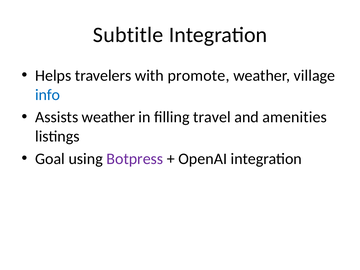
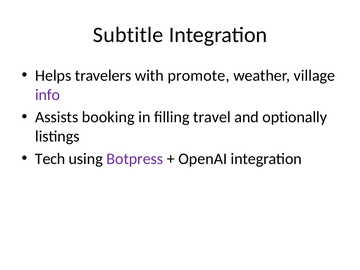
info colour: blue -> purple
Assists weather: weather -> booking
amenities: amenities -> optionally
Goal: Goal -> Tech
